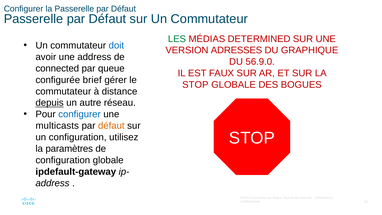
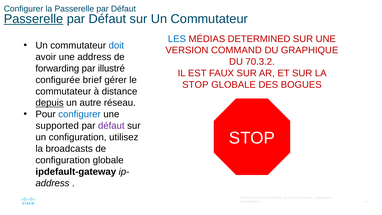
Passerelle at (34, 19) underline: none -> present
LES colour: green -> blue
ADRESSES: ADRESSES -> COMMAND
56.9.0: 56.9.0 -> 70.3.2
connected: connected -> forwarding
queue: queue -> illustré
multicasts: multicasts -> supported
défaut at (111, 126) colour: orange -> purple
paramètres: paramètres -> broadcasts
